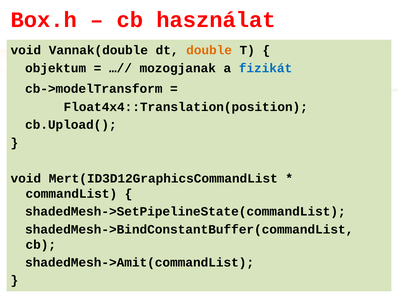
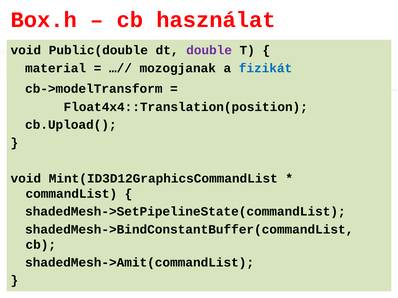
Vannak(double: Vannak(double -> Public(double
double colour: orange -> purple
objektum: objektum -> material
Mert(ID3D12GraphicsCommandList: Mert(ID3D12GraphicsCommandList -> Mint(ID3D12GraphicsCommandList
